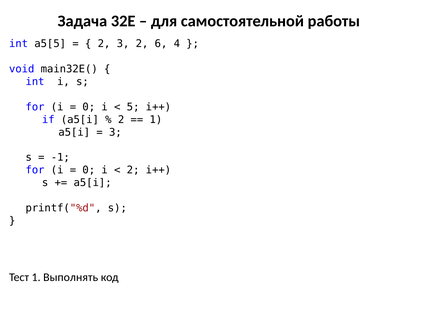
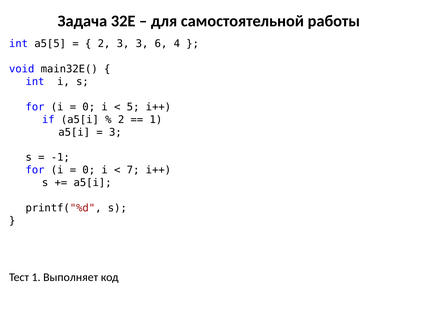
3 2: 2 -> 3
2 at (133, 170): 2 -> 7
Выполнять: Выполнять -> Выполняет
